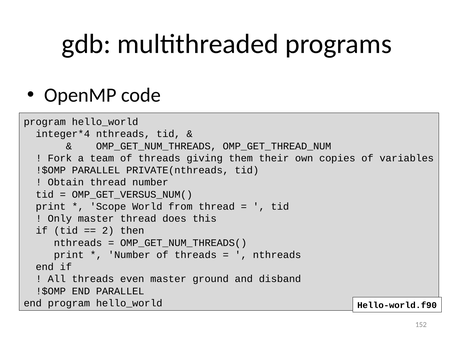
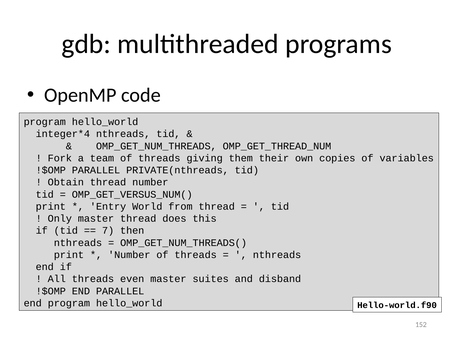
Scope: Scope -> Entry
2: 2 -> 7
ground: ground -> suites
